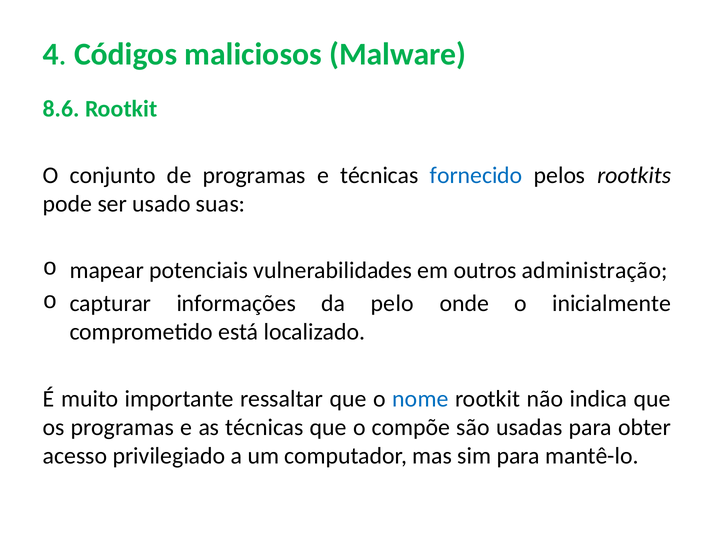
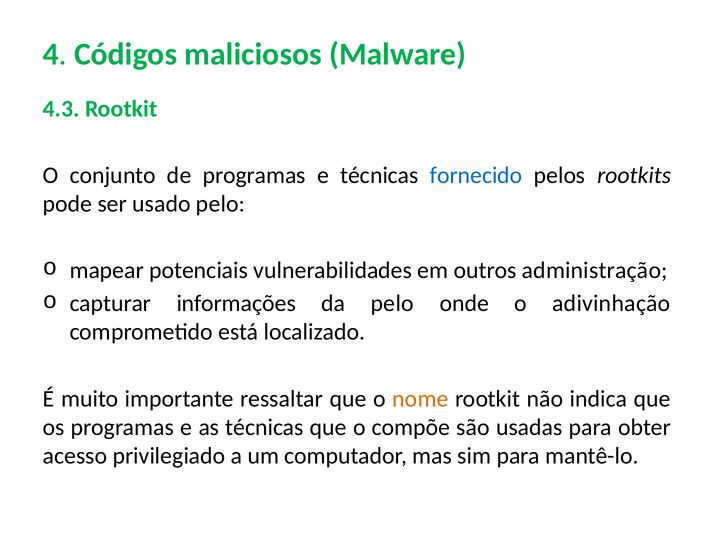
8.6: 8.6 -> 4.3
usado suas: suas -> pelo
inicialmente: inicialmente -> adivinhação
nome colour: blue -> orange
